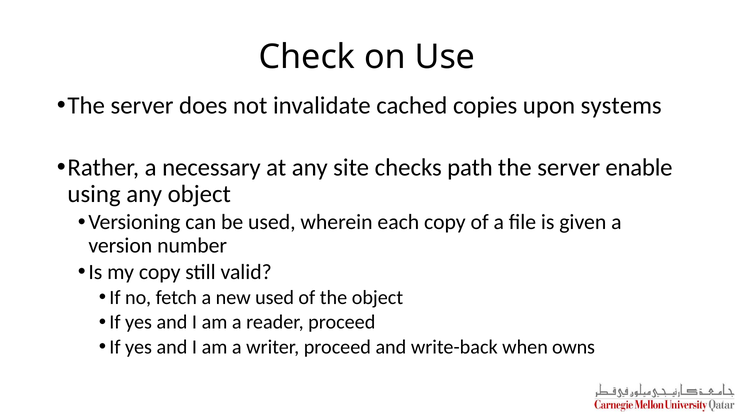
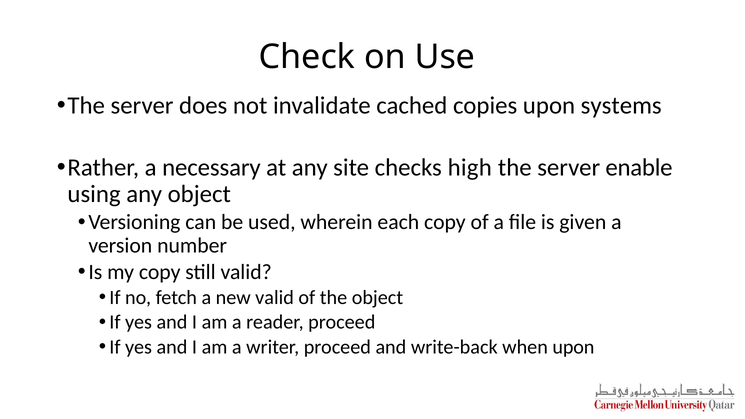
path: path -> high
new used: used -> valid
when owns: owns -> upon
